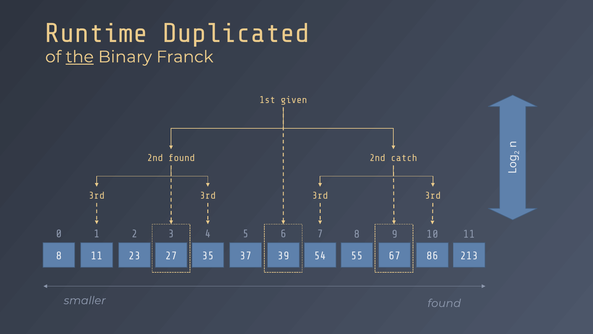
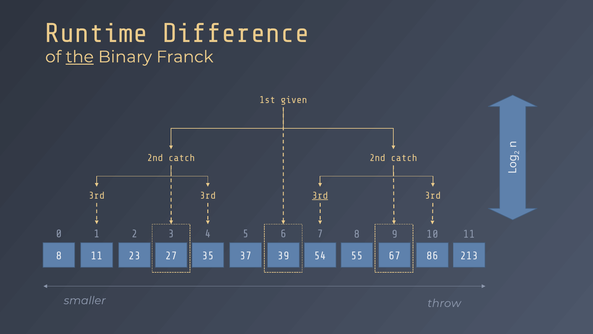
Duplicated: Duplicated -> Difference
found at (182, 158): found -> catch
3rd at (320, 195) underline: none -> present
smaller found: found -> throw
